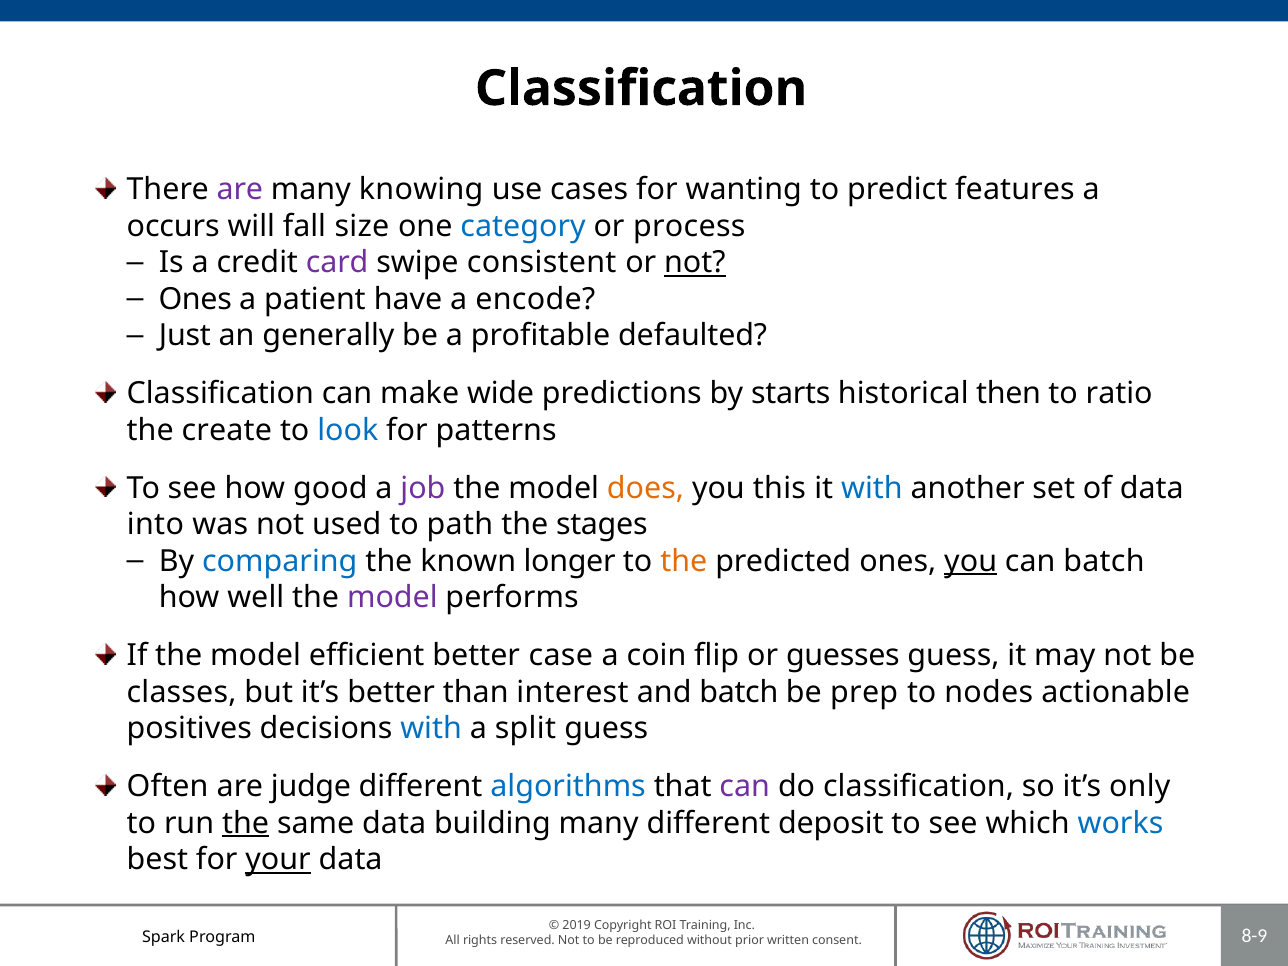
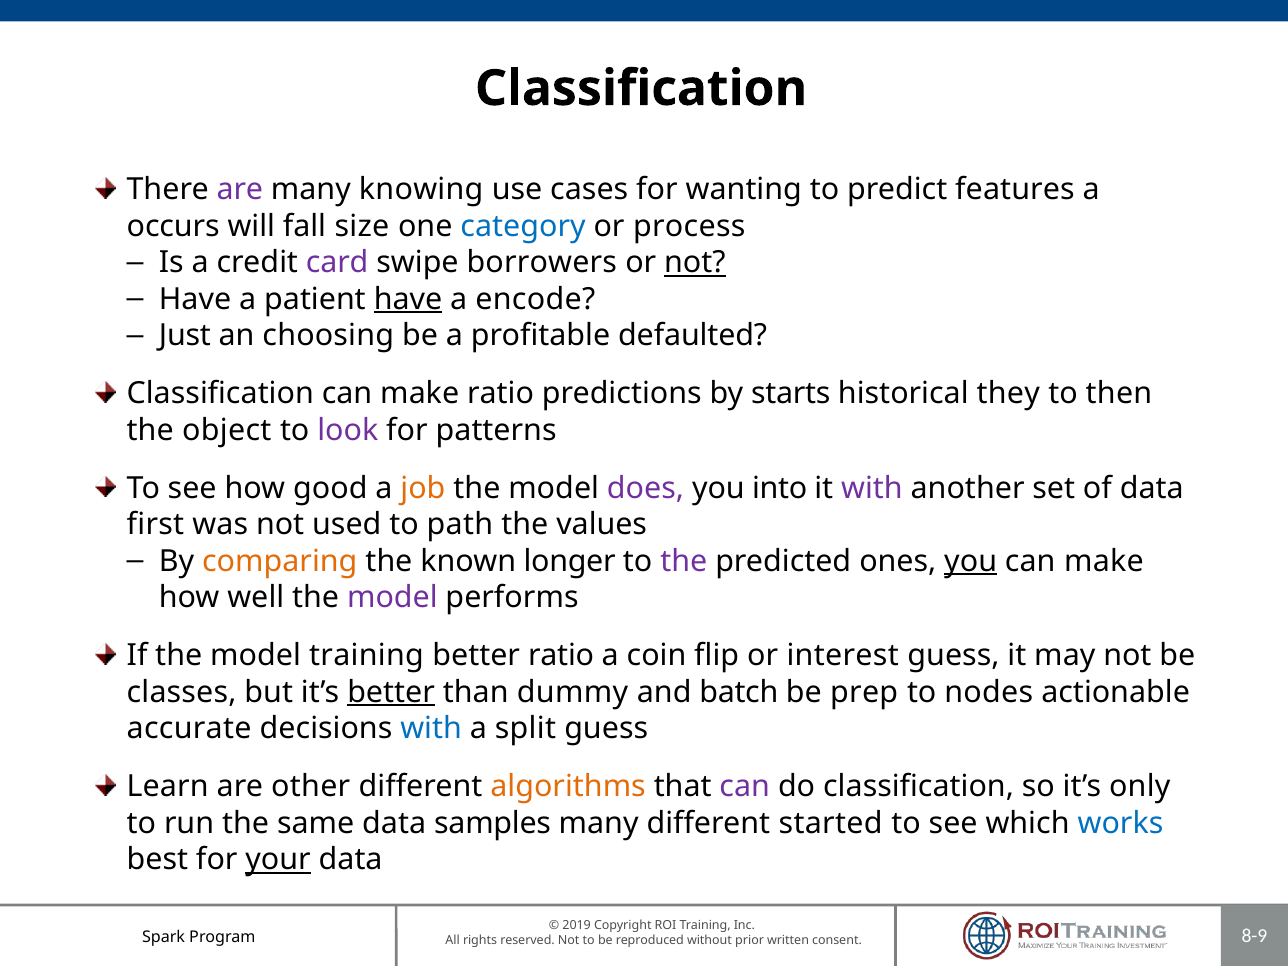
consistent: consistent -> borrowers
Ones at (195, 299): Ones -> Have
have at (408, 299) underline: none -> present
generally: generally -> choosing
make wide: wide -> ratio
then: then -> they
ratio: ratio -> then
create: create -> object
look colour: blue -> purple
job colour: purple -> orange
does colour: orange -> purple
this: this -> into
with at (872, 488) colour: blue -> purple
into: into -> first
stages: stages -> values
comparing colour: blue -> orange
the at (684, 561) colour: orange -> purple
batch at (1104, 561): batch -> make
model efficient: efficient -> training
better case: case -> ratio
guesses: guesses -> interest
better at (391, 692) underline: none -> present
interest: interest -> dummy
positives: positives -> accurate
Often: Often -> Learn
judge: judge -> other
algorithms colour: blue -> orange
the at (246, 823) underline: present -> none
building: building -> samples
deposit: deposit -> started
